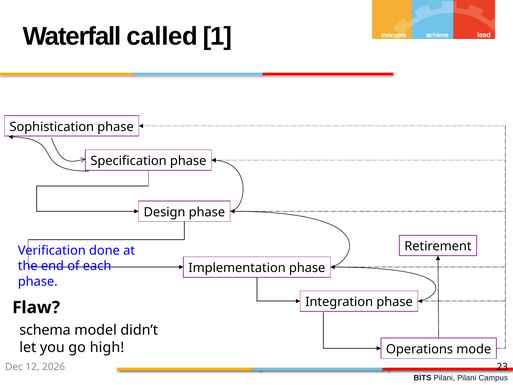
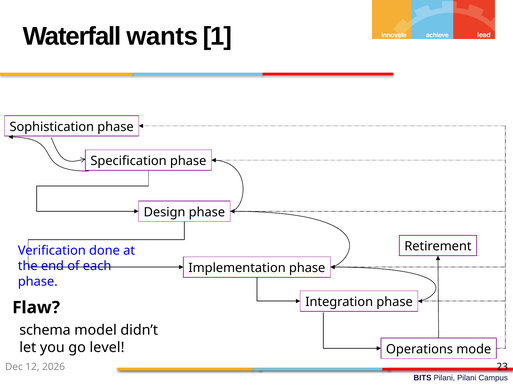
called: called -> wants
high: high -> level
